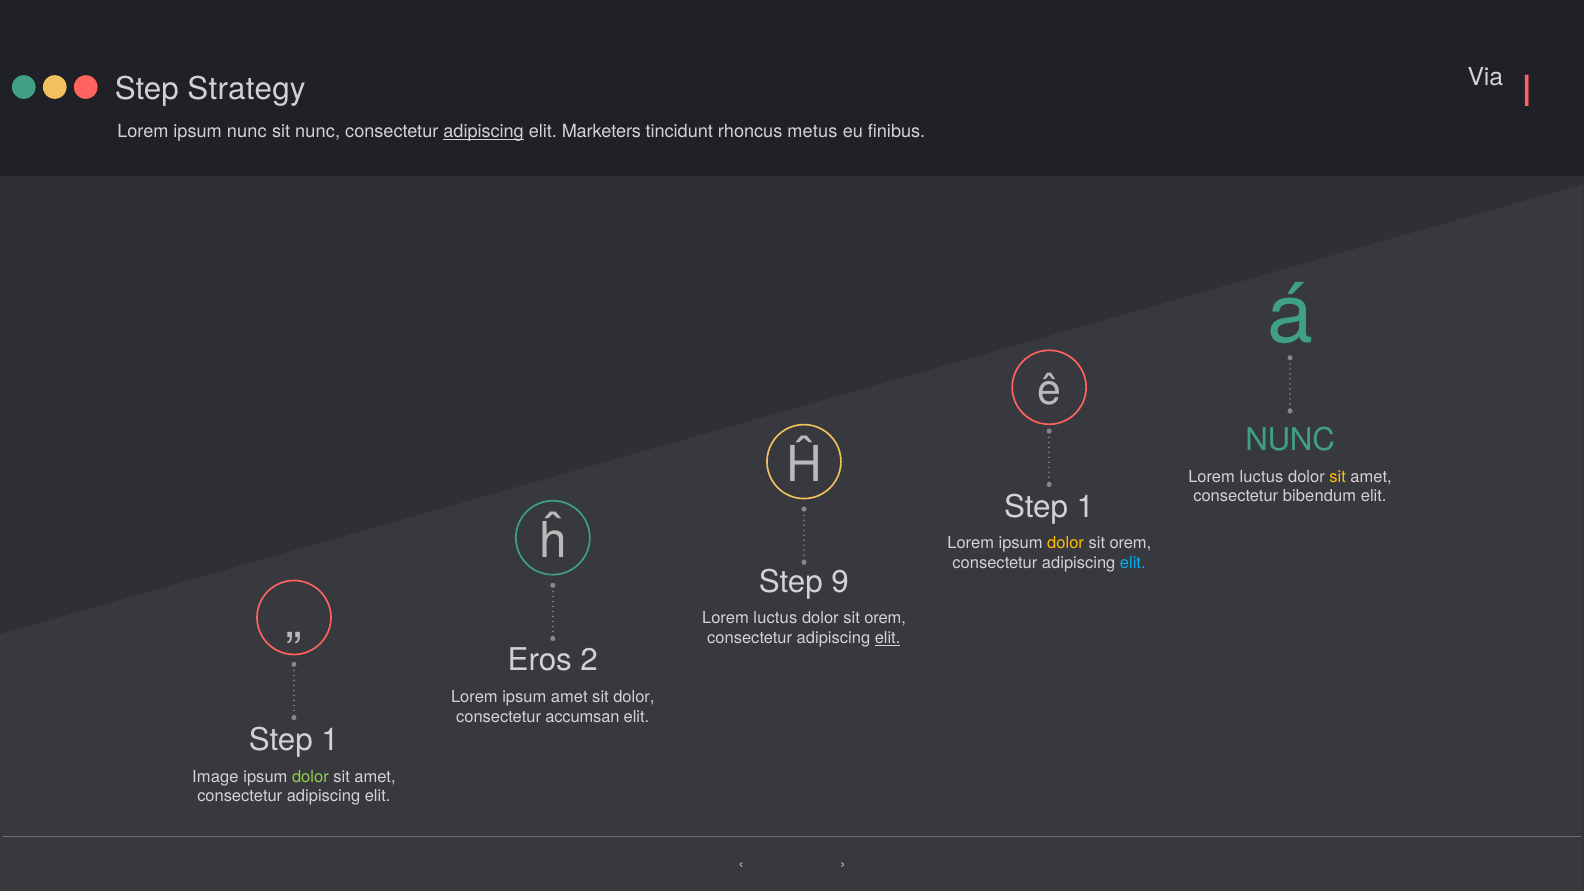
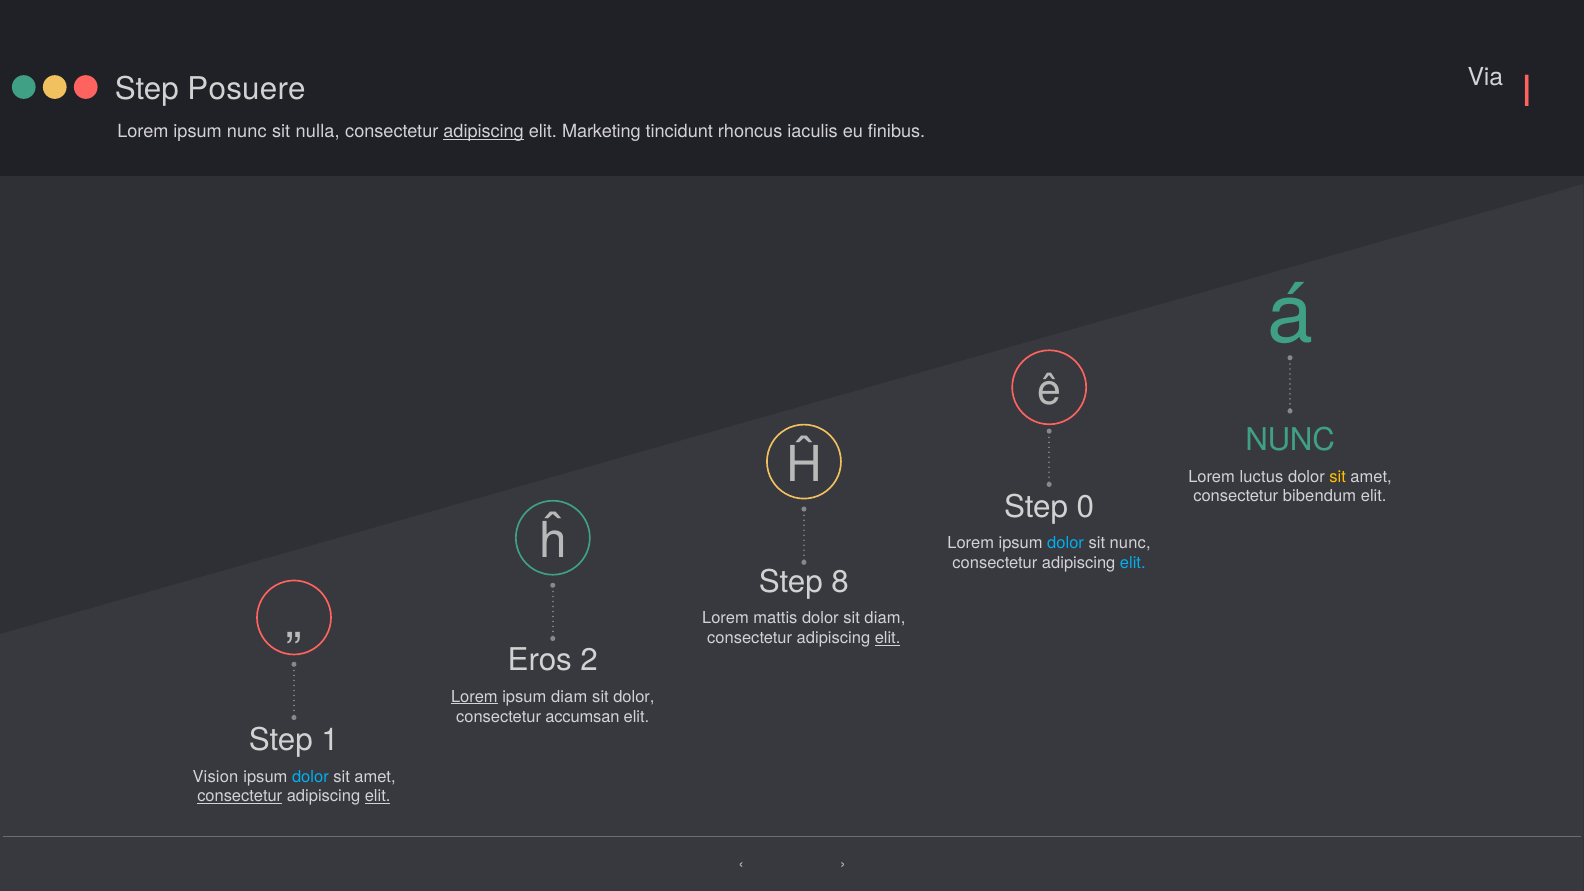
Strategy: Strategy -> Posuere
sit nunc: nunc -> nulla
Marketers: Marketers -> Marketing
metus: metus -> iaculis
1 at (1085, 507): 1 -> 0
dolor at (1066, 543) colour: yellow -> light blue
orem at (1130, 543): orem -> nunc
9: 9 -> 8
luctus at (775, 618): luctus -> mattis
orem at (885, 618): orem -> diam
Lorem at (474, 697) underline: none -> present
ipsum amet: amet -> diam
Image: Image -> Vision
dolor at (310, 777) colour: light green -> light blue
consectetur at (240, 796) underline: none -> present
elit at (378, 796) underline: none -> present
